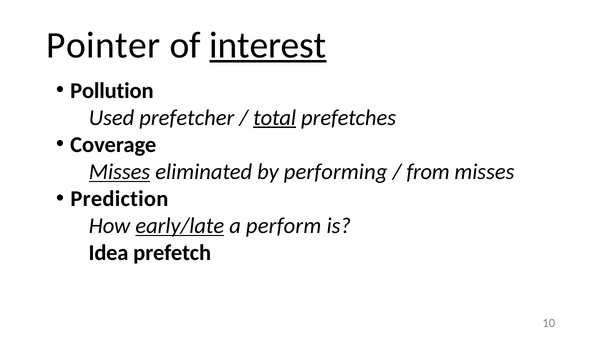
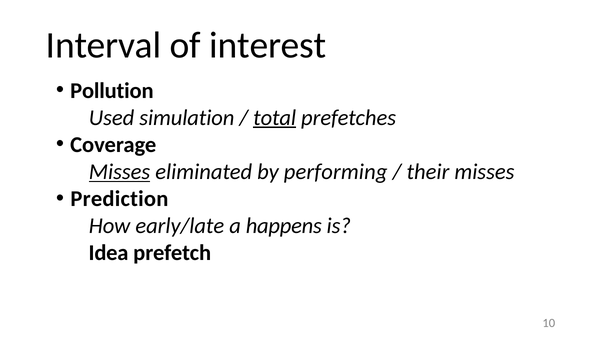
Pointer: Pointer -> Interval
interest underline: present -> none
prefetcher: prefetcher -> simulation
from: from -> their
early/late underline: present -> none
perform: perform -> happens
